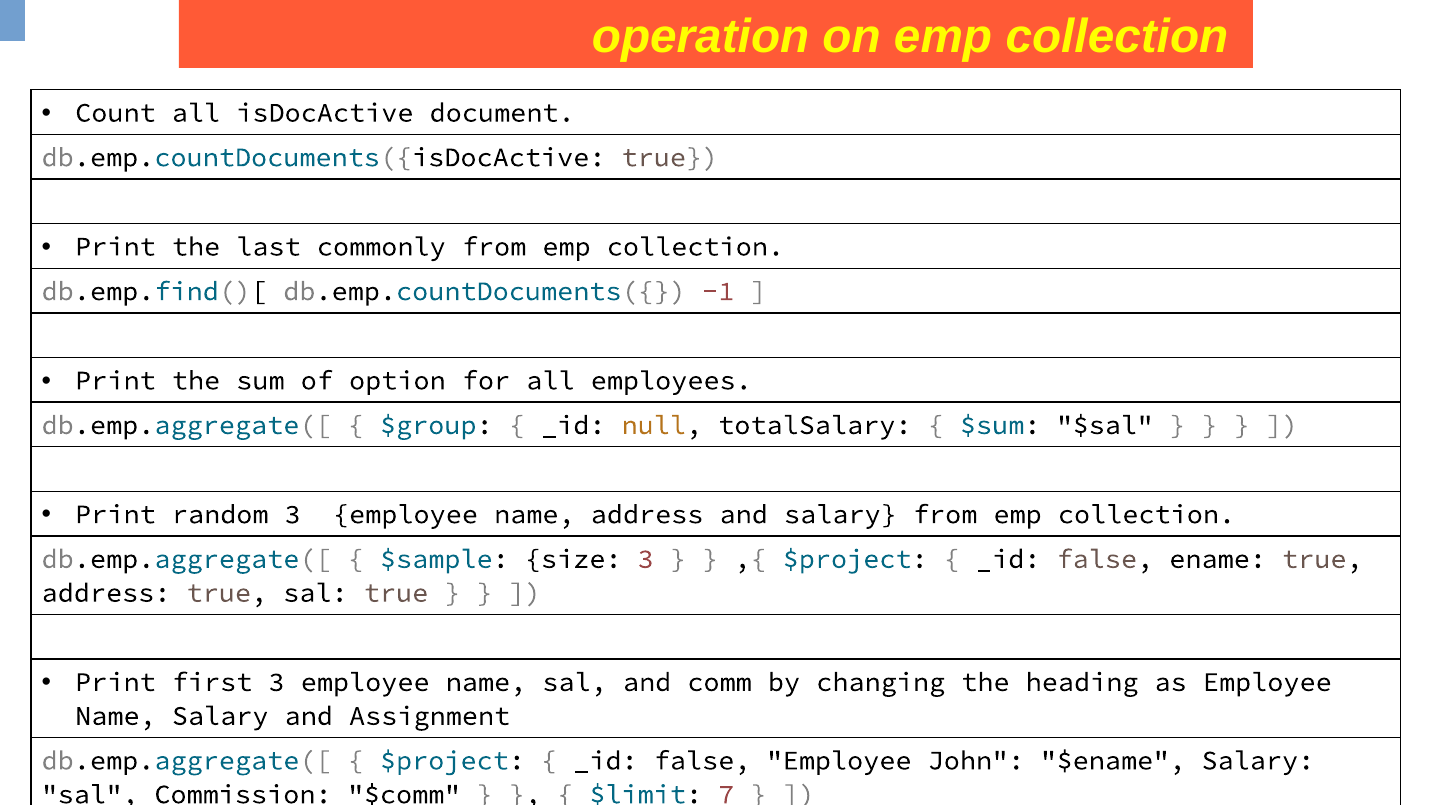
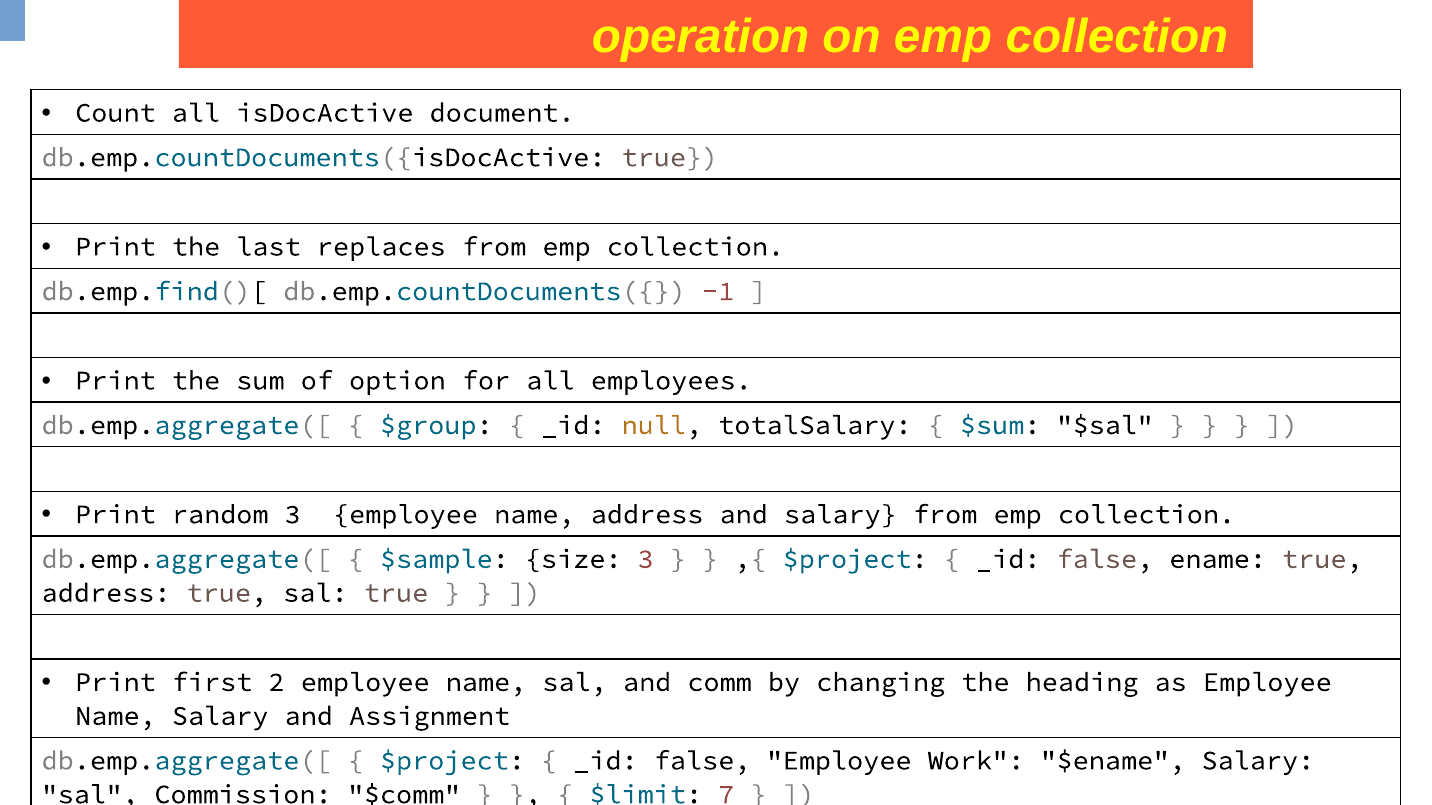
commonly: commonly -> replaces
first 3: 3 -> 2
John: John -> Work
